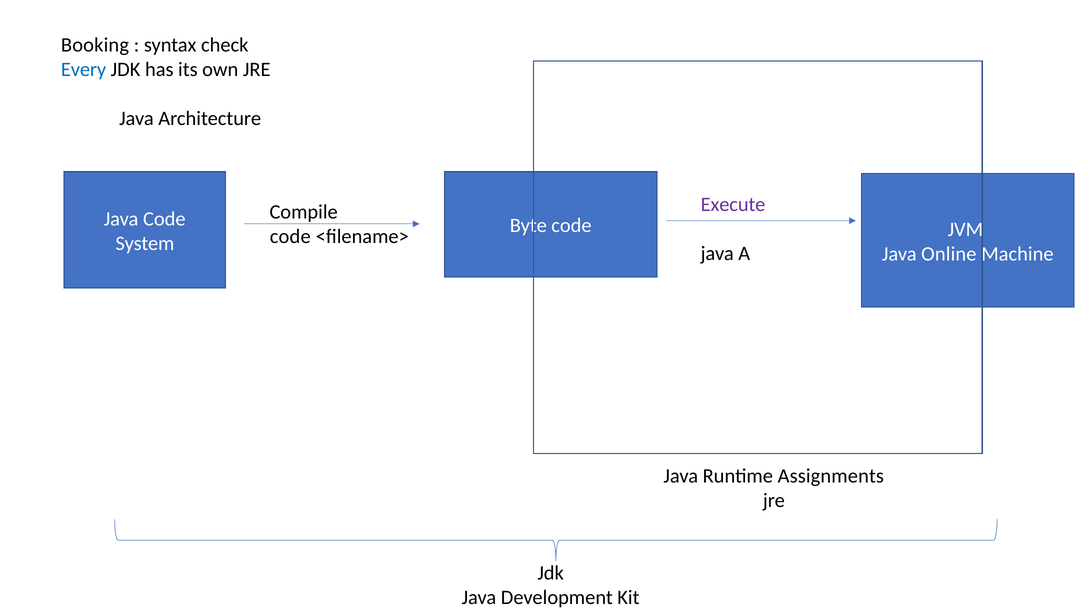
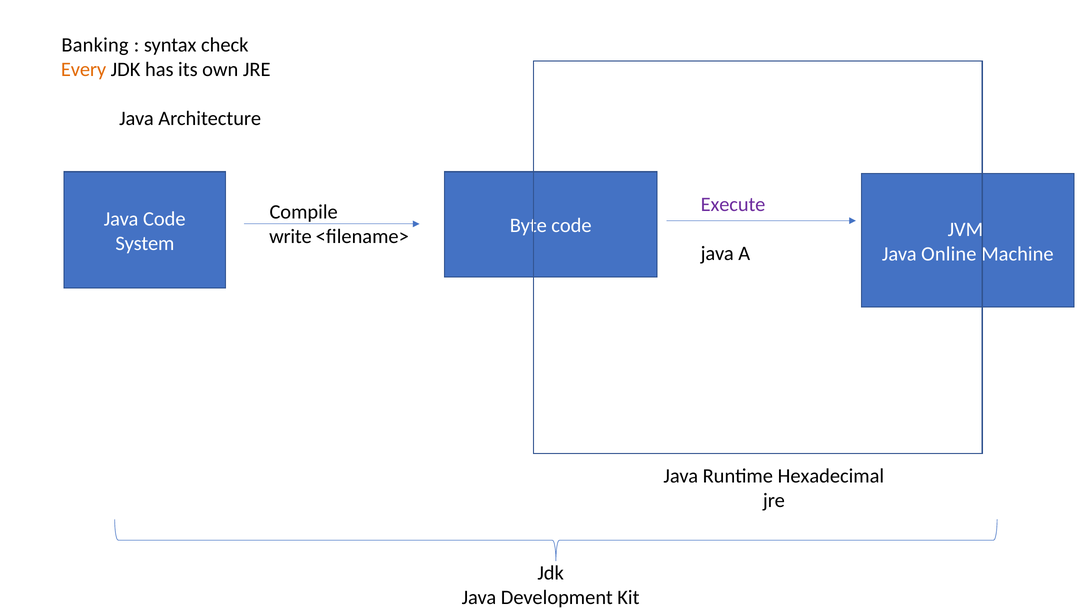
Booking: Booking -> Banking
Every colour: blue -> orange
code at (290, 236): code -> write
Assignments: Assignments -> Hexadecimal
